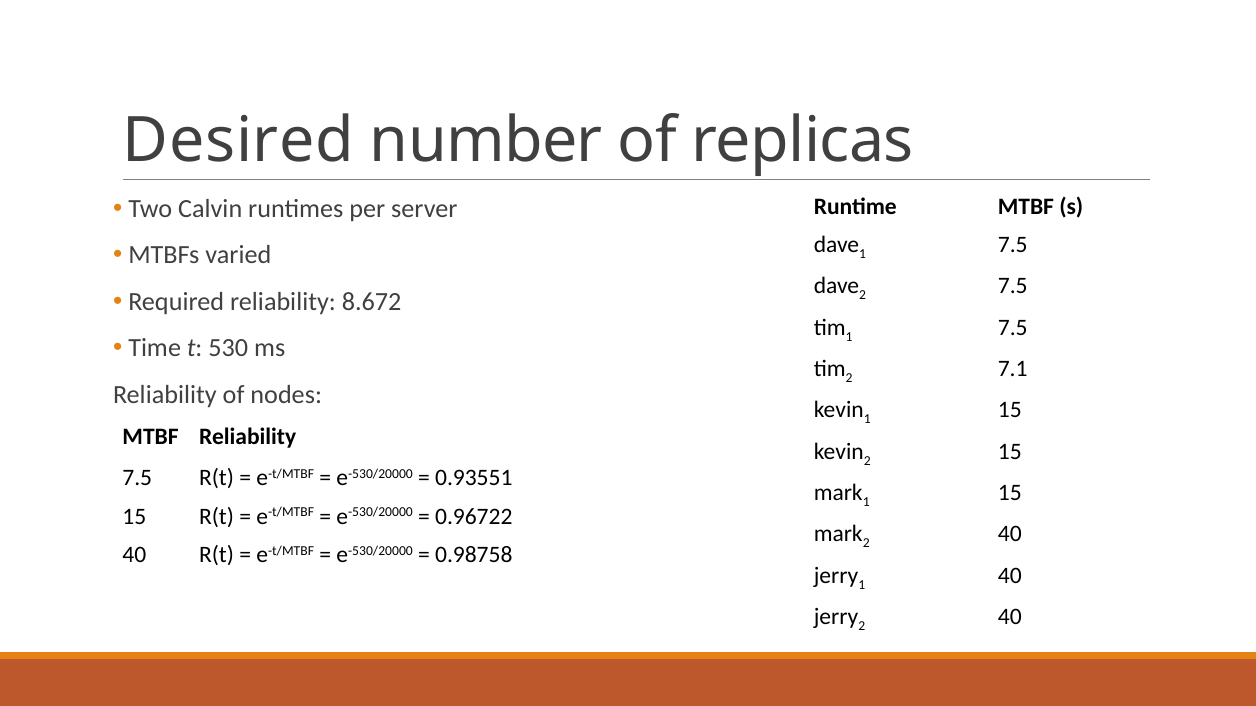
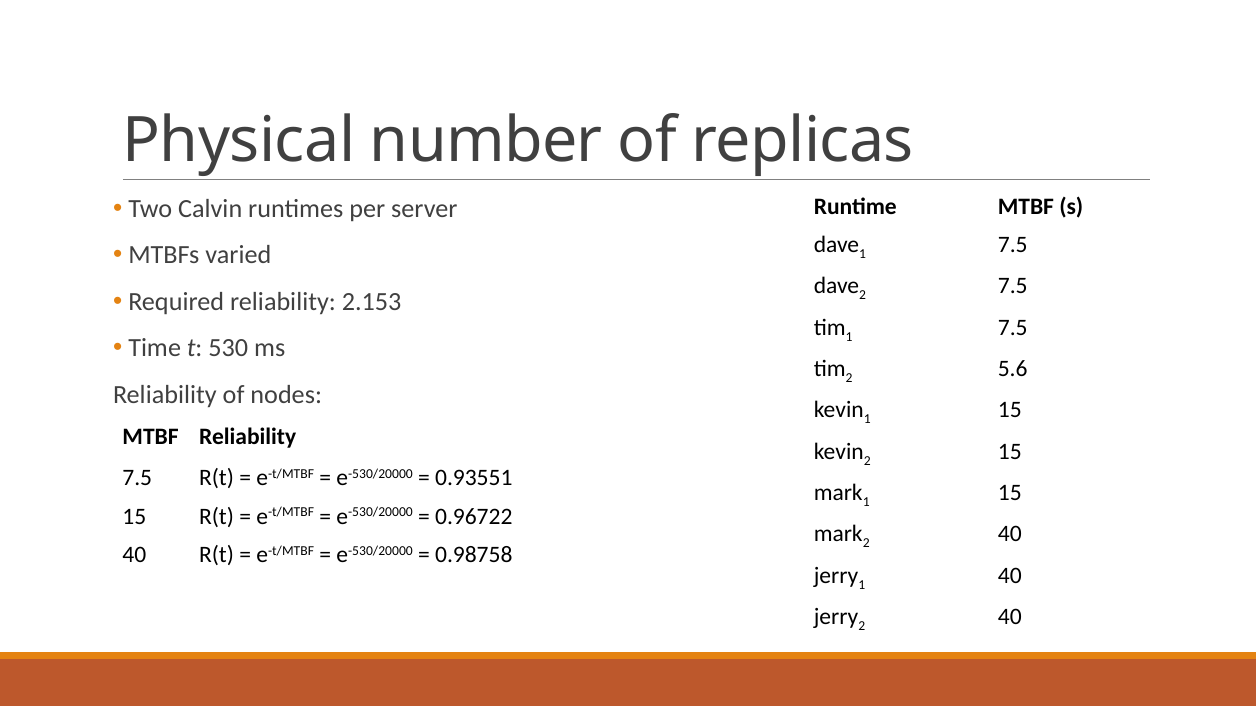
Desired: Desired -> Physical
8.672: 8.672 -> 2.153
7.1: 7.1 -> 5.6
